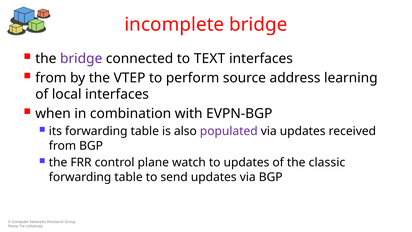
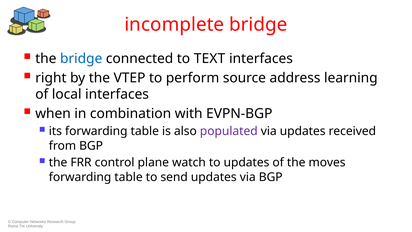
bridge at (81, 58) colour: purple -> blue
from at (51, 78): from -> right
classic: classic -> moves
